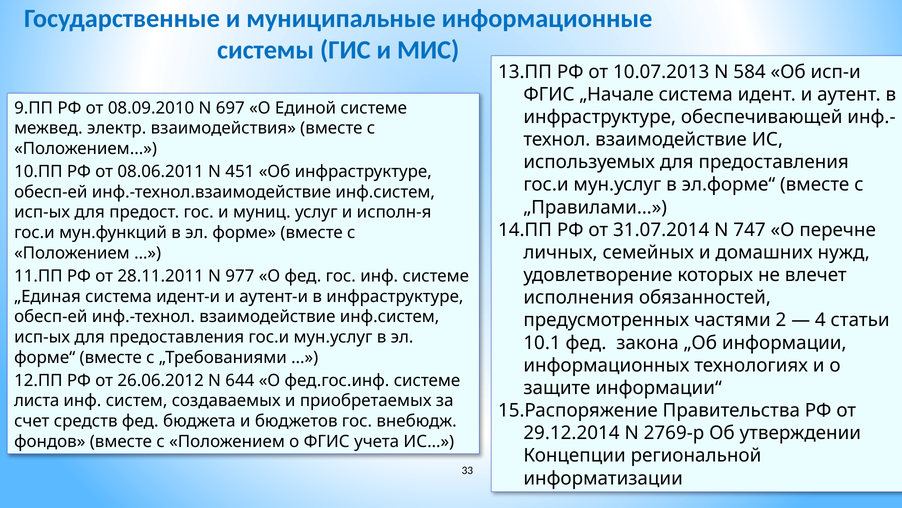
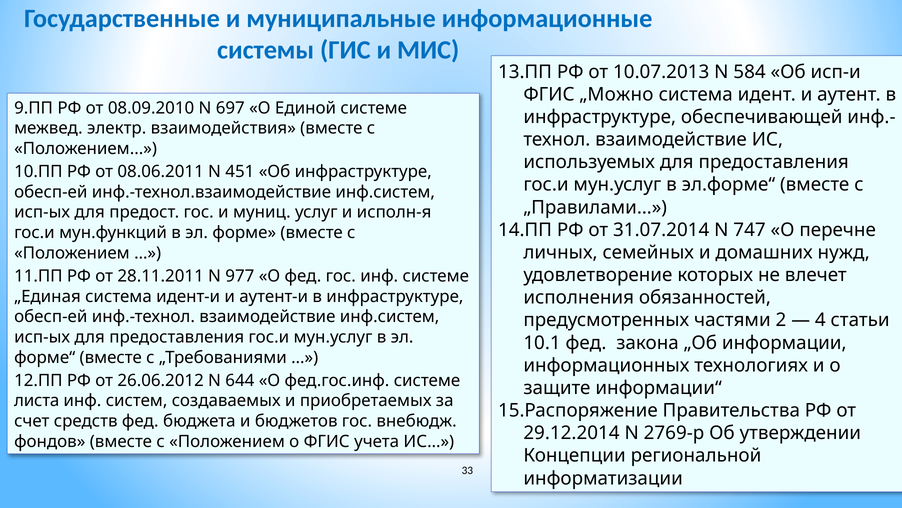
„Начале: „Начале -> „Можно
